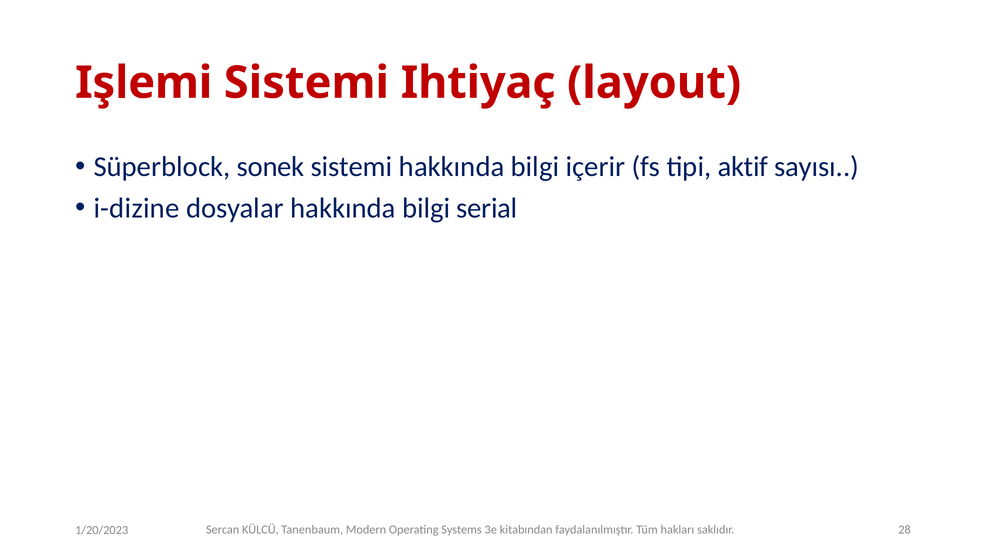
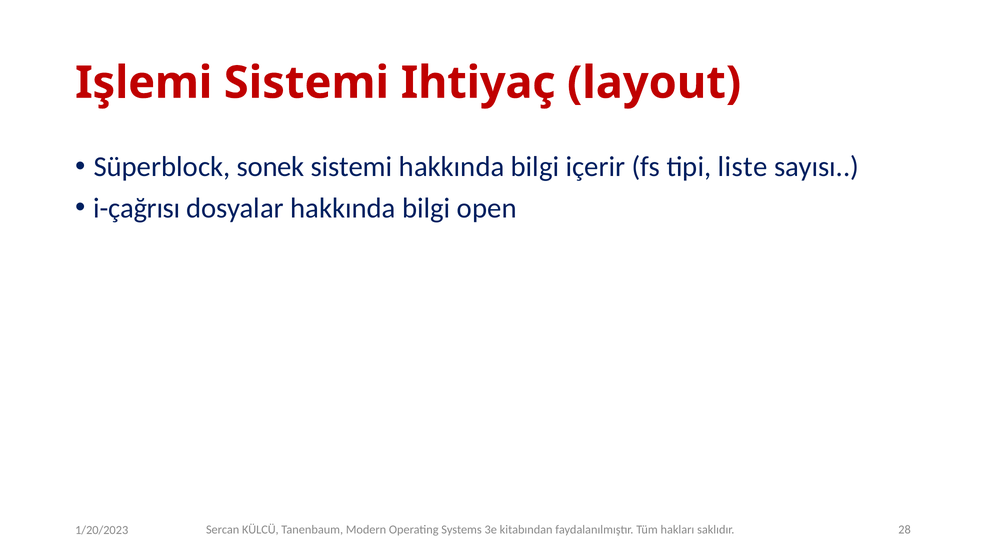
aktif: aktif -> liste
i-dizine: i-dizine -> i-çağrısı
serial: serial -> open
